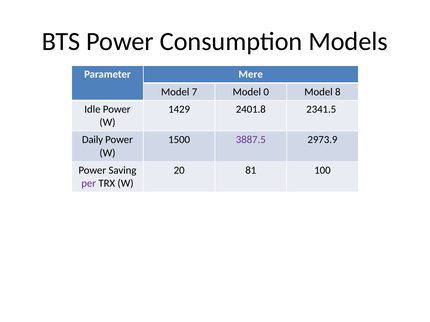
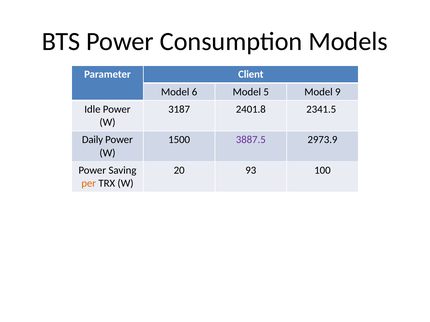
Mere: Mere -> Client
7: 7 -> 6
0: 0 -> 5
8: 8 -> 9
1429: 1429 -> 3187
81: 81 -> 93
per colour: purple -> orange
